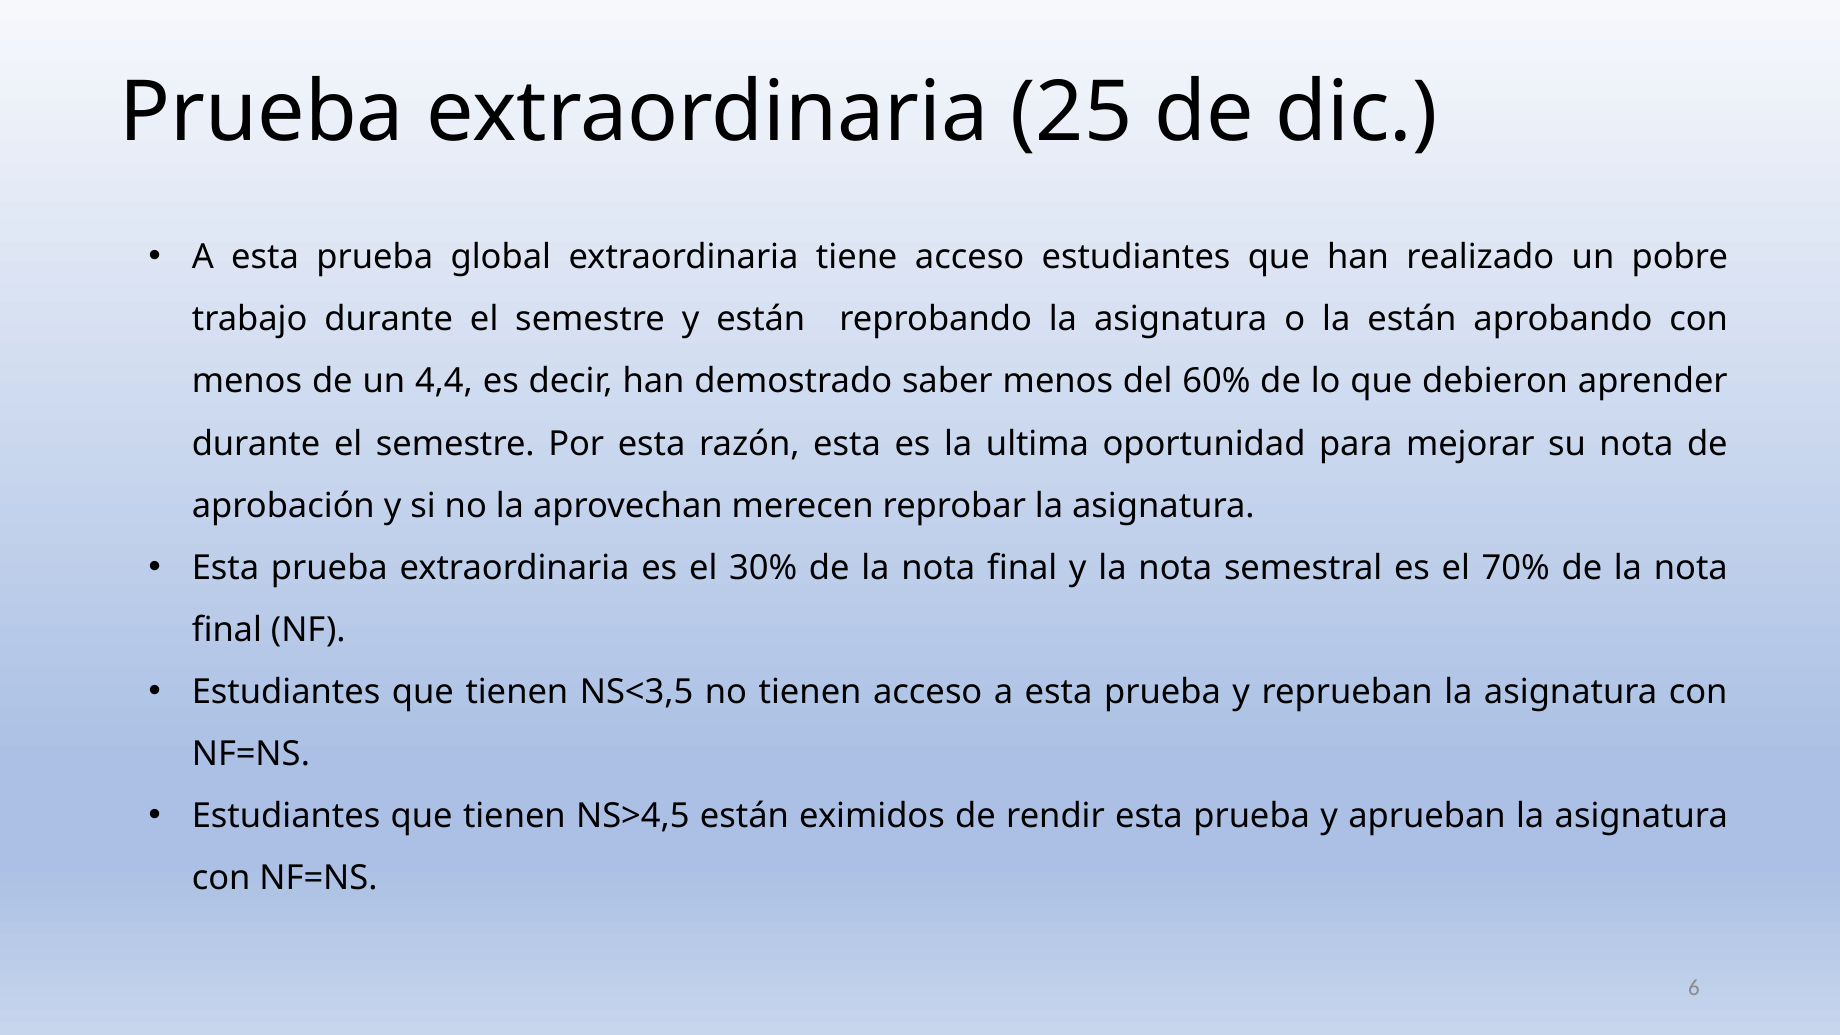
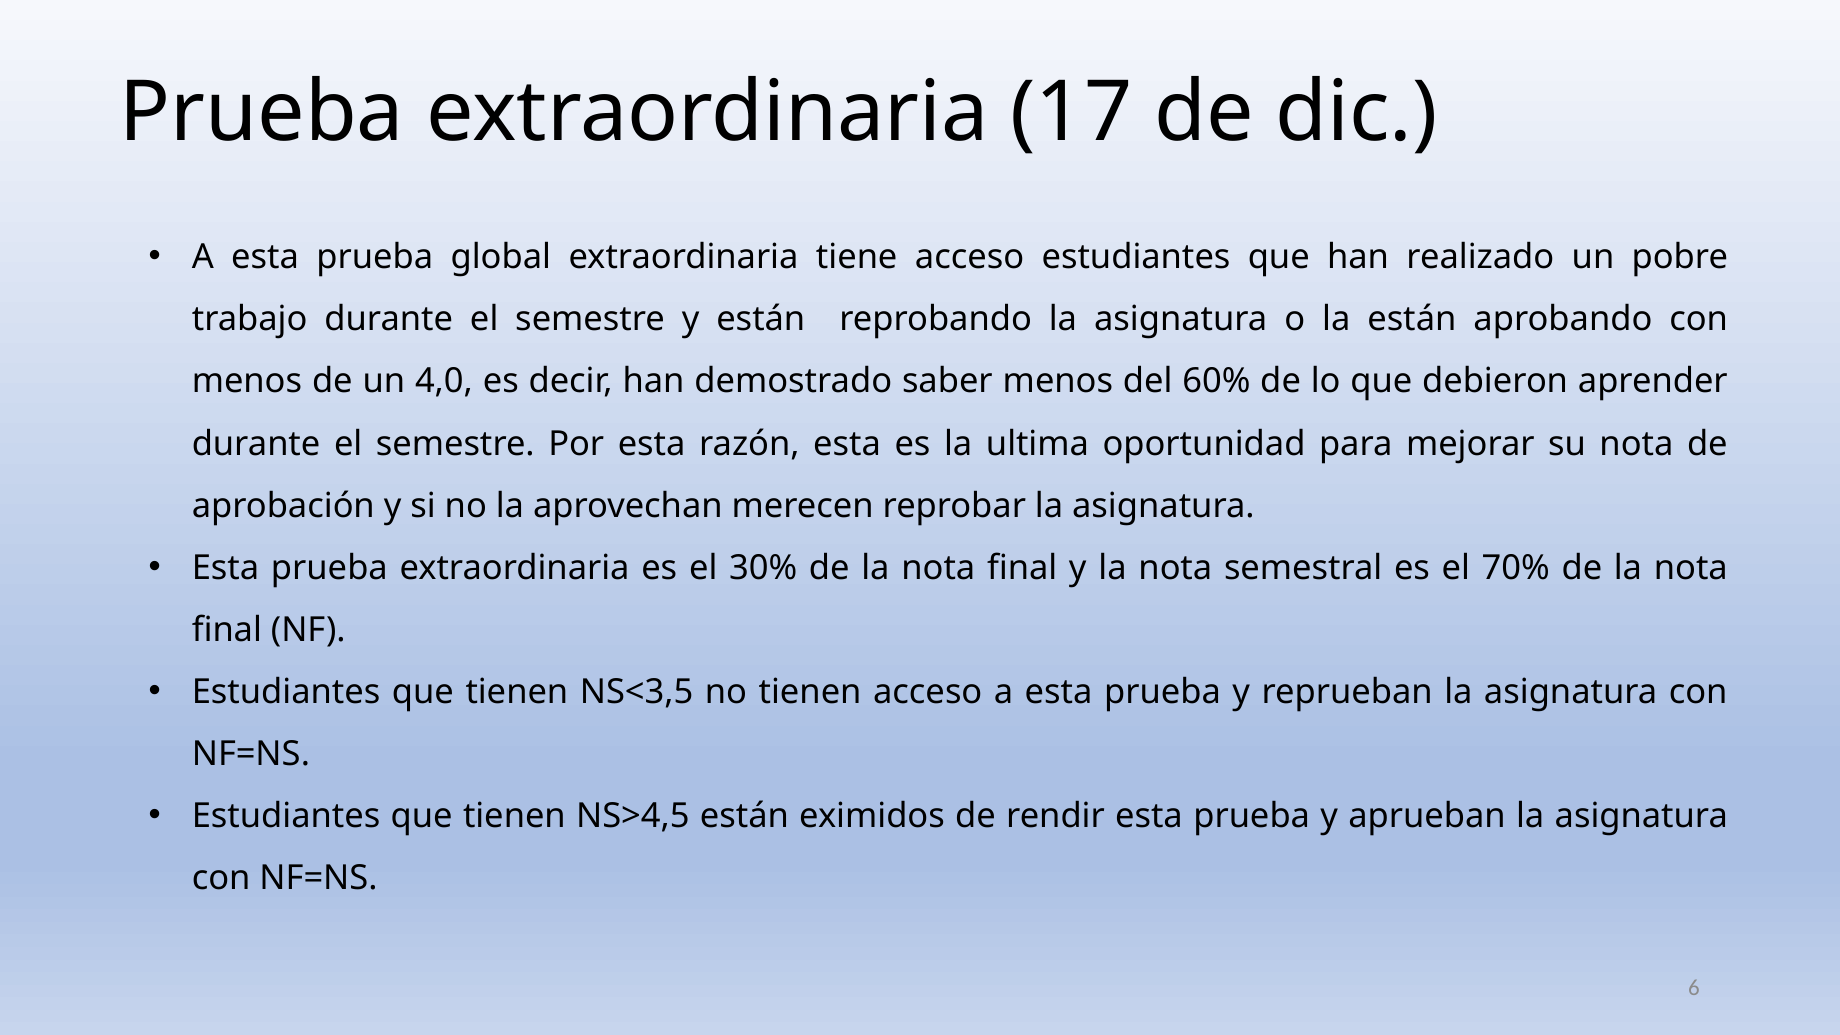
25: 25 -> 17
4,4: 4,4 -> 4,0
